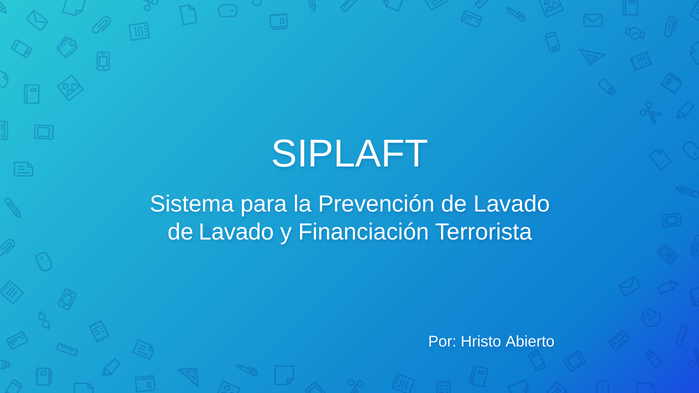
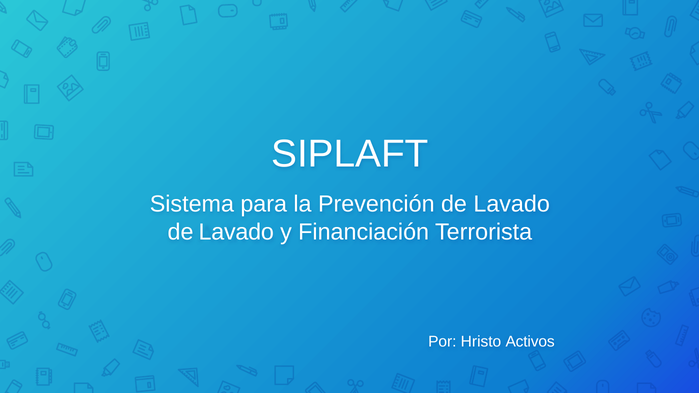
Abierto: Abierto -> Activos
